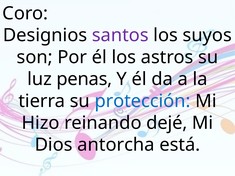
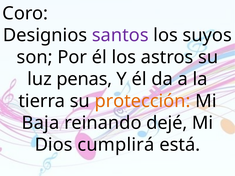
protección colour: blue -> orange
Hizo: Hizo -> Baja
antorcha: antorcha -> cumplirá
